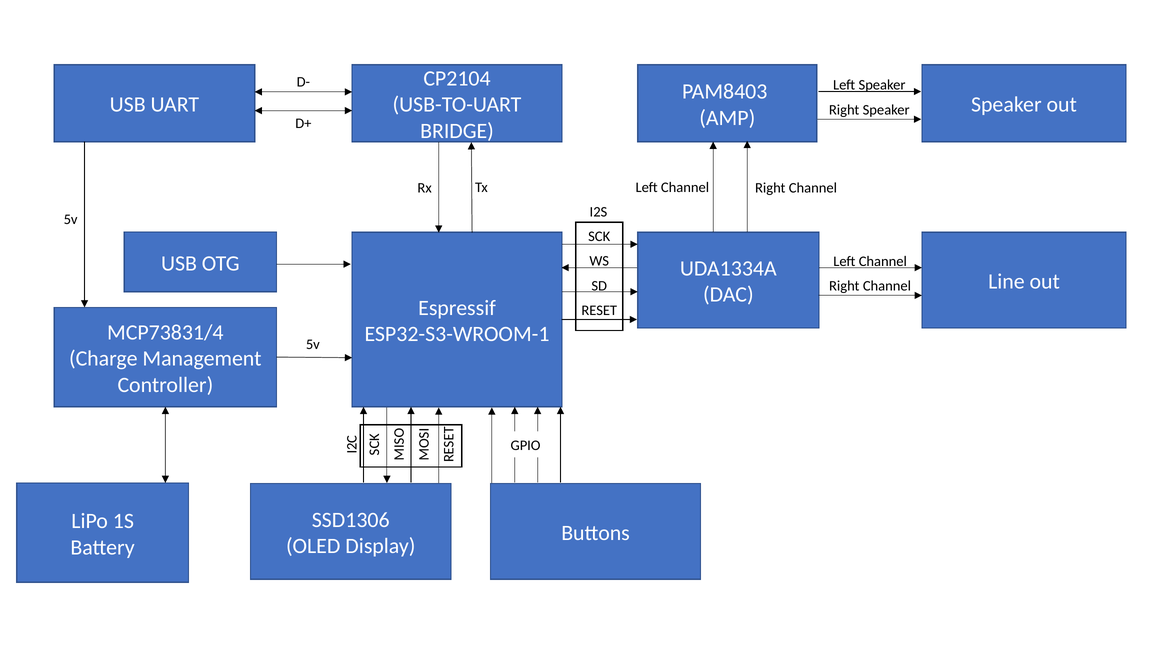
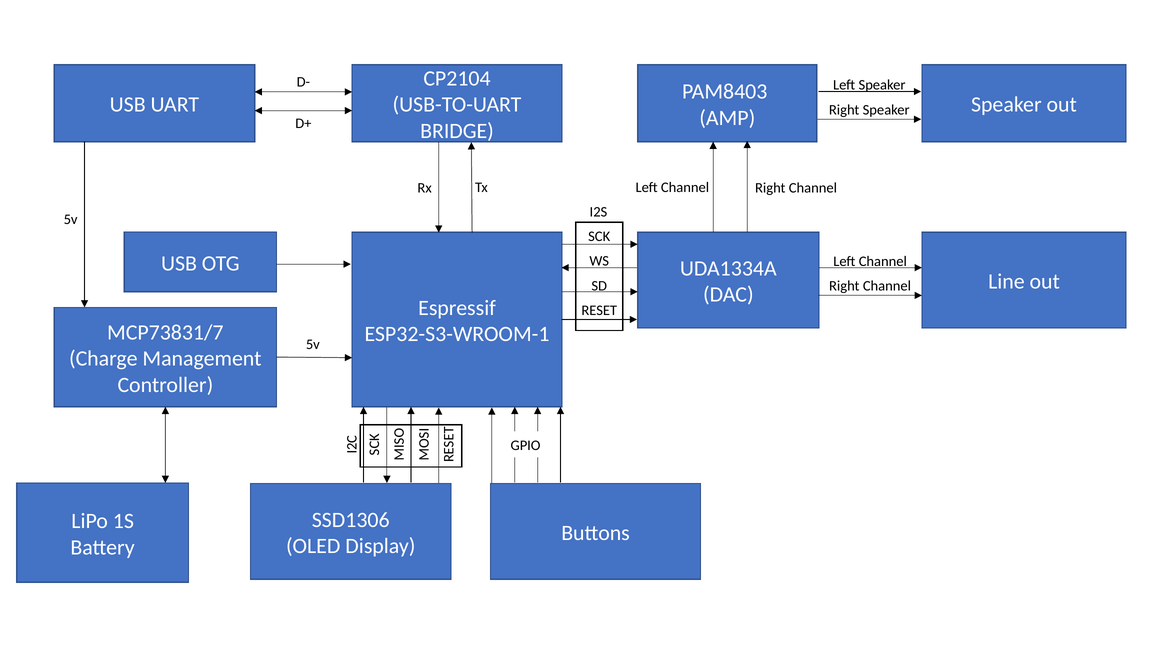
MCP73831/4: MCP73831/4 -> MCP73831/7
